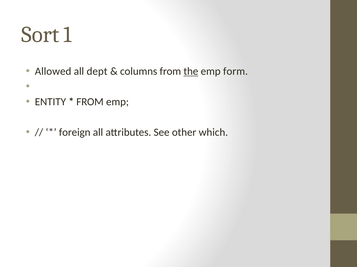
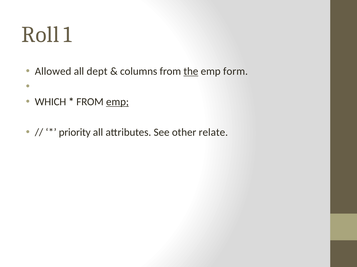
Sort: Sort -> Roll
ENTITY: ENTITY -> WHICH
emp at (117, 102) underline: none -> present
foreign: foreign -> priority
which: which -> relate
